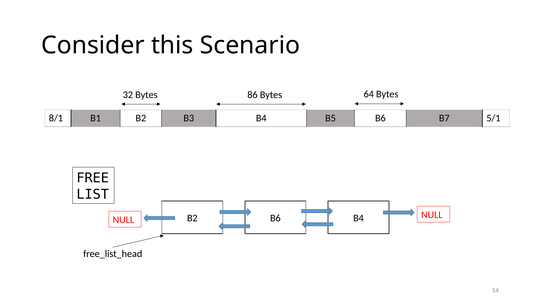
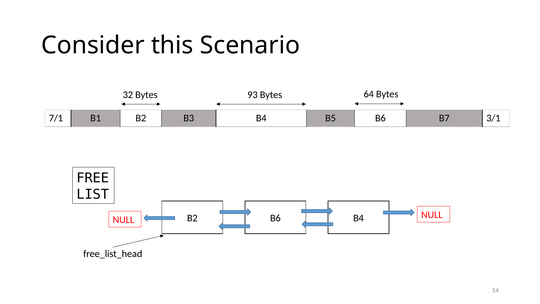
86: 86 -> 93
8/1: 8/1 -> 7/1
5/1: 5/1 -> 3/1
